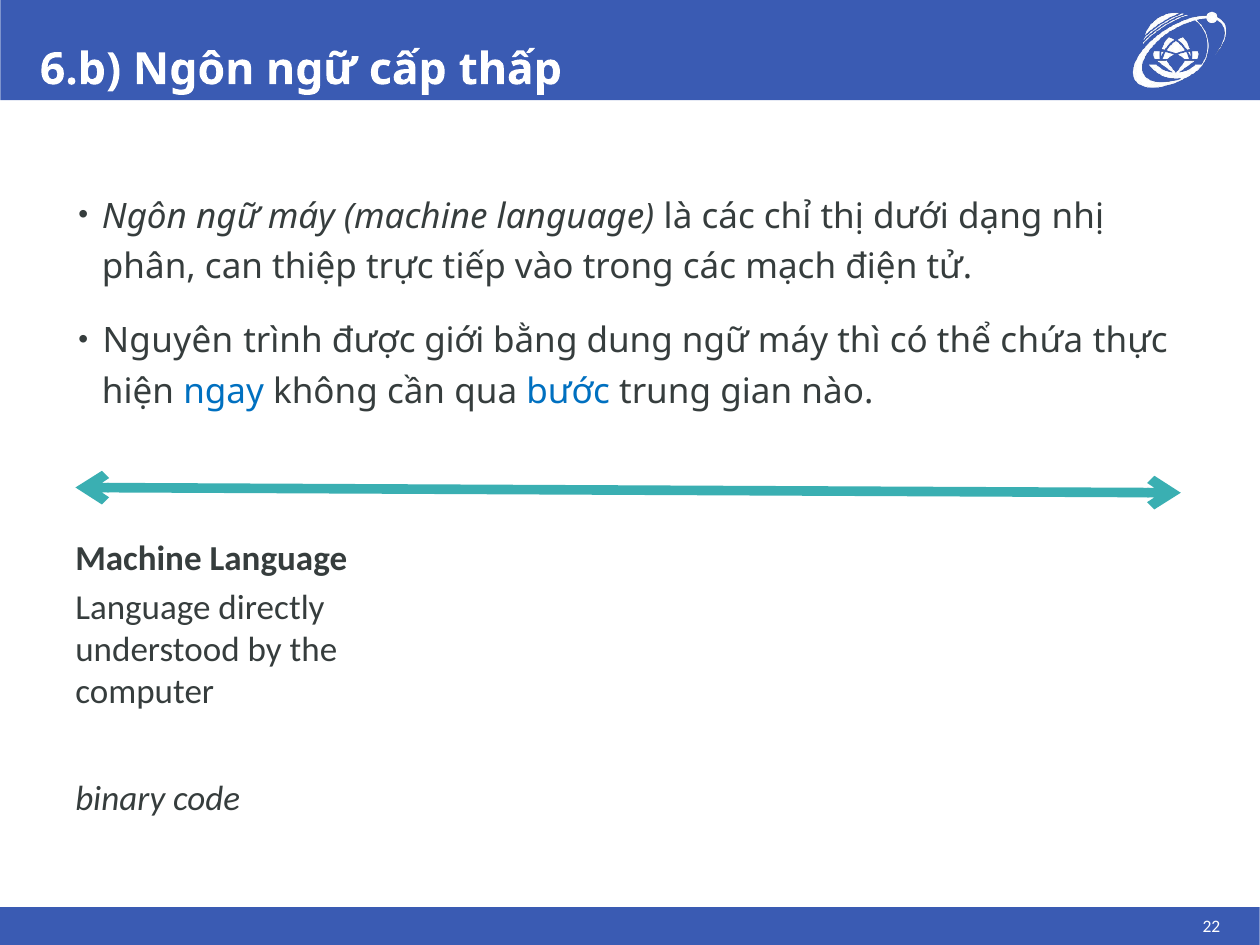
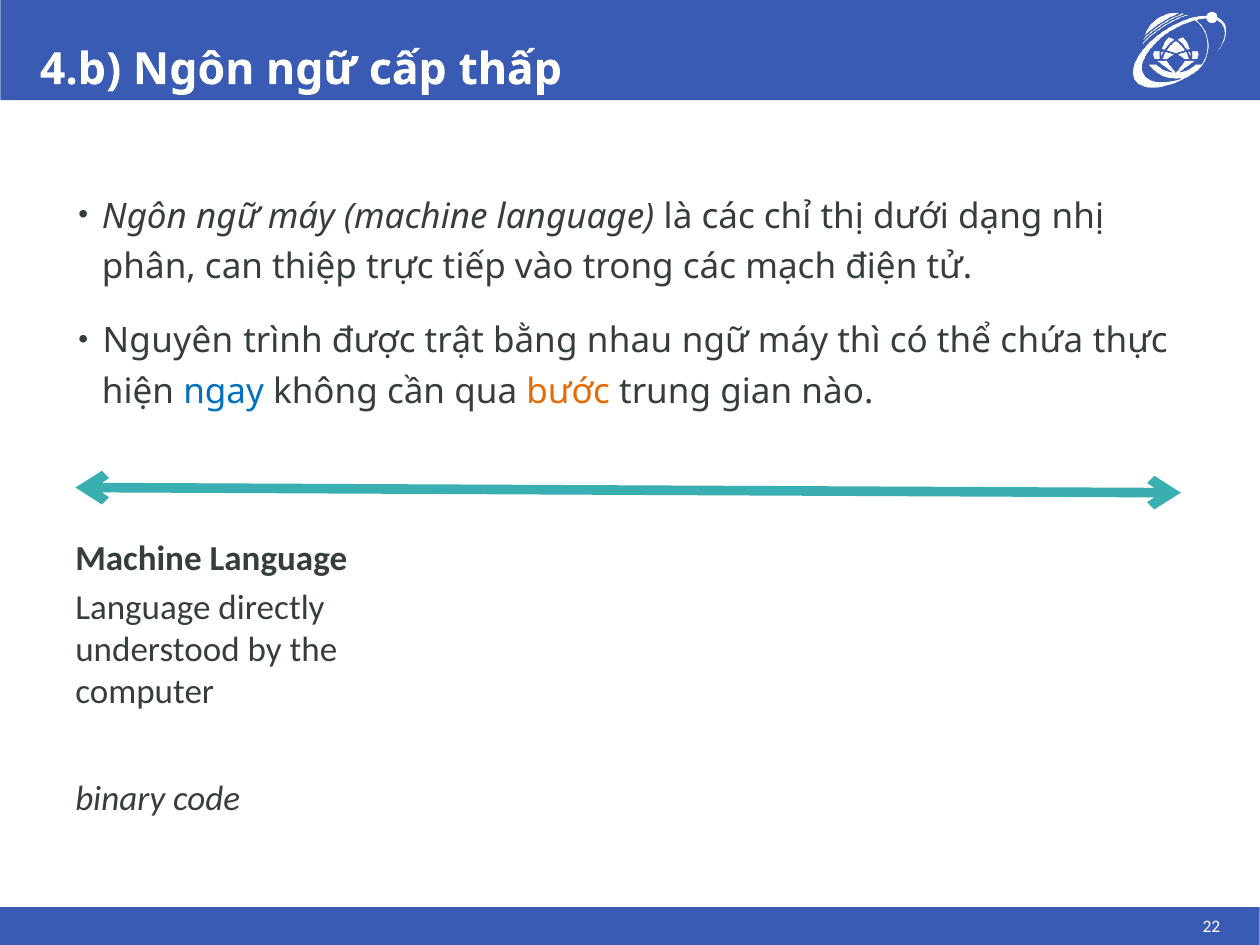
6.b: 6.b -> 4.b
giới: giới -> trật
dung: dung -> nhau
bước colour: blue -> orange
